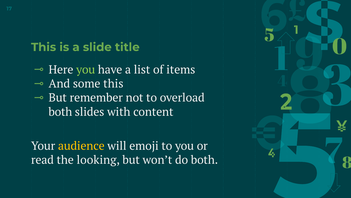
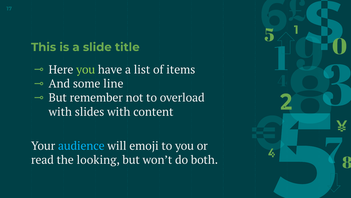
some this: this -> line
both at (60, 112): both -> with
audience colour: yellow -> light blue
